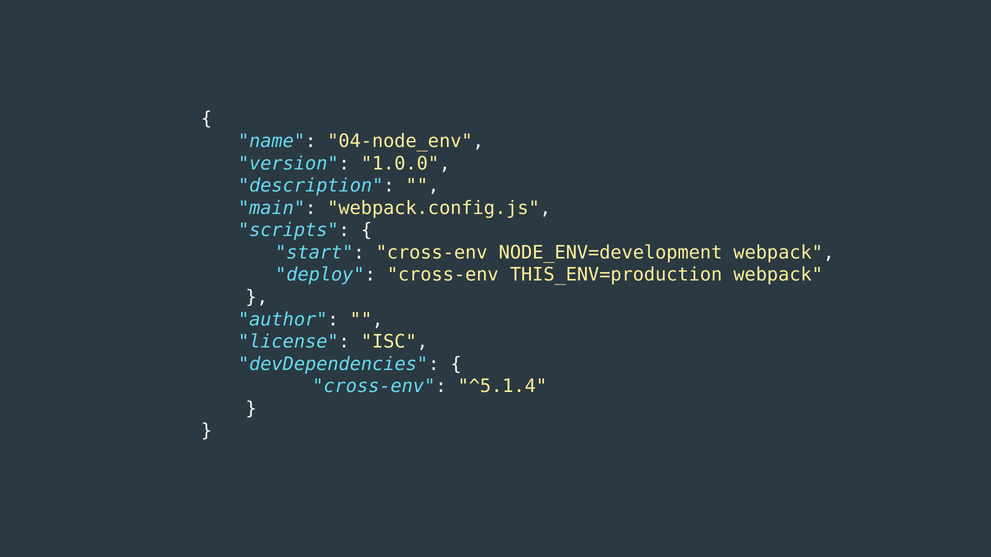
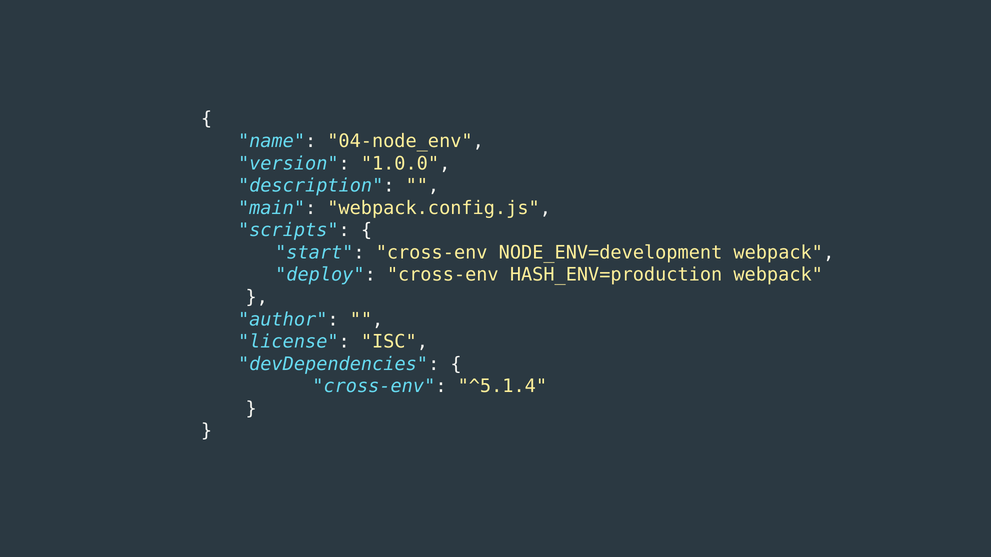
THIS_ENV=production: THIS_ENV=production -> HASH_ENV=production
